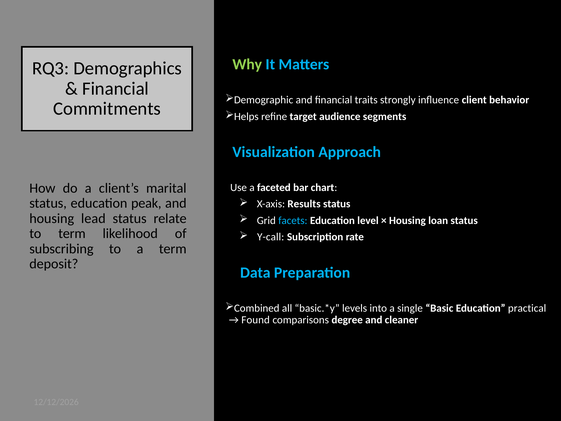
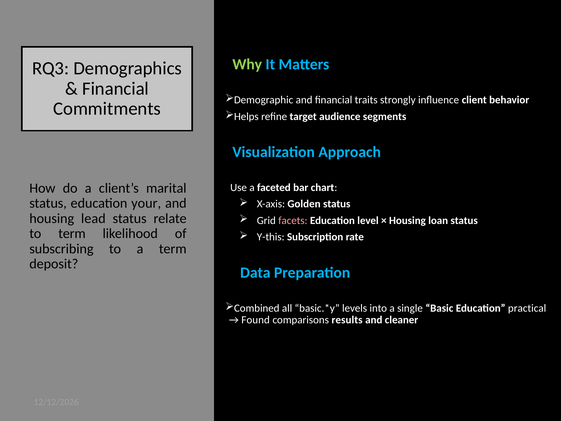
peak: peak -> your
Results: Results -> Golden
facets colour: light blue -> pink
Y-call: Y-call -> Y-this
degree: degree -> results
